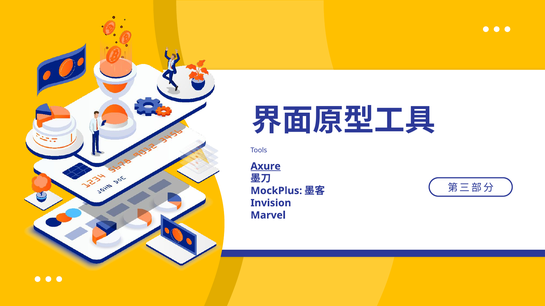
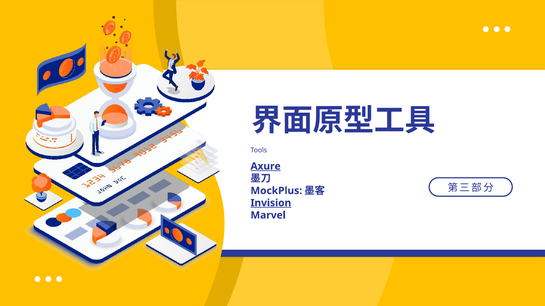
Invision underline: none -> present
